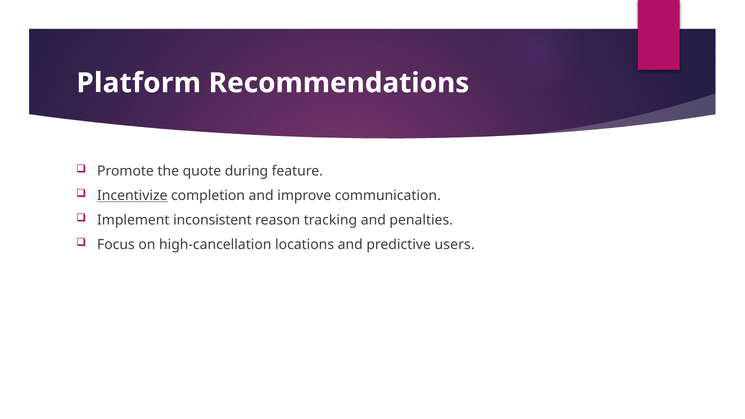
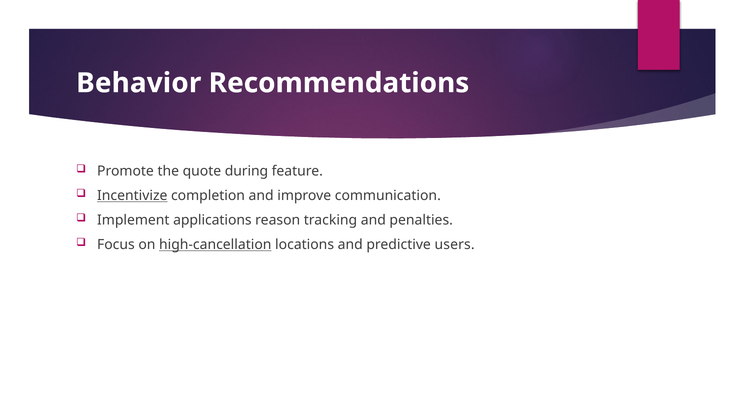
Platform: Platform -> Behavior
inconsistent: inconsistent -> applications
high-cancellation underline: none -> present
